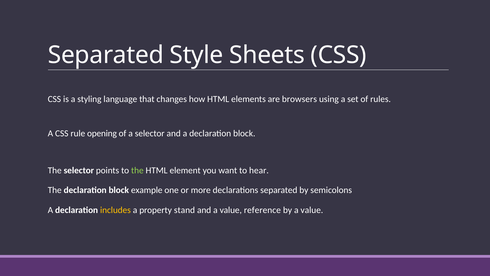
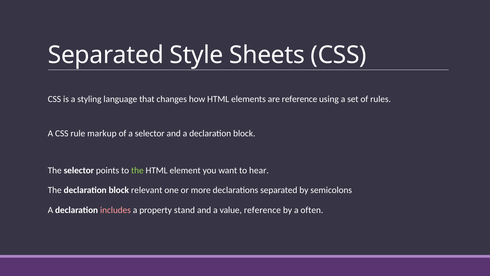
are browsers: browsers -> reference
opening: opening -> markup
example: example -> relevant
includes colour: yellow -> pink
by a value: value -> often
